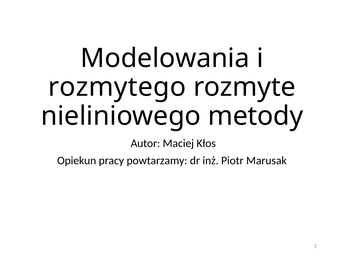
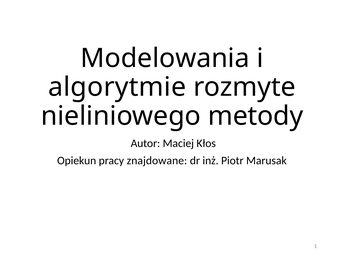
rozmytego: rozmytego -> algorytmie
powtarzamy: powtarzamy -> znajdowane
